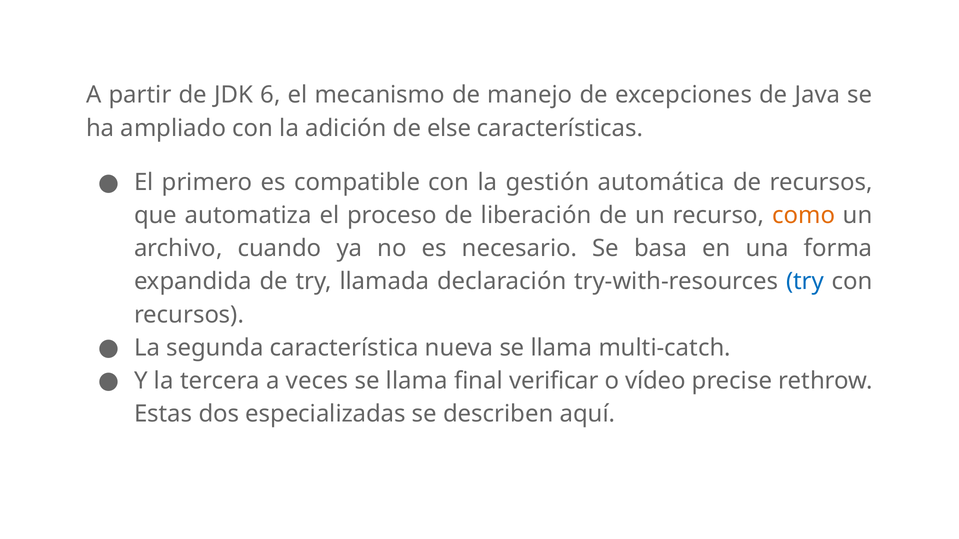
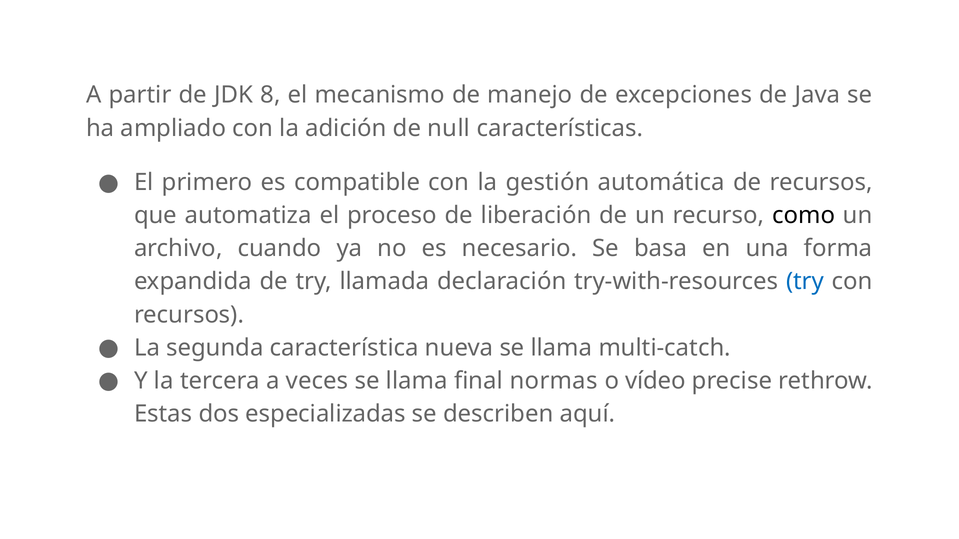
6: 6 -> 8
else: else -> null
como colour: orange -> black
verificar: verificar -> normas
